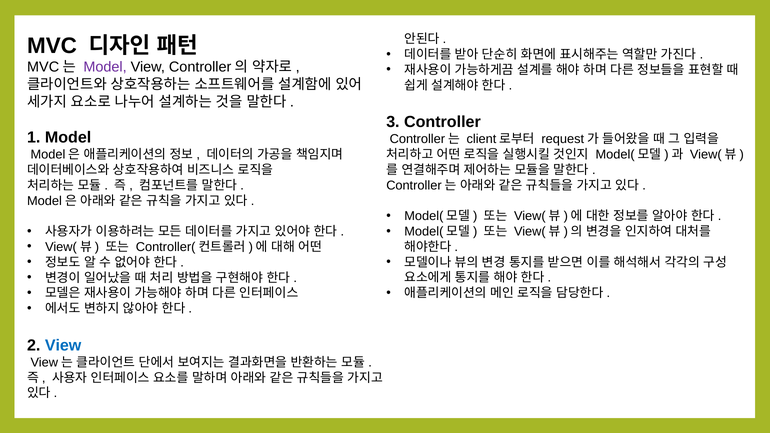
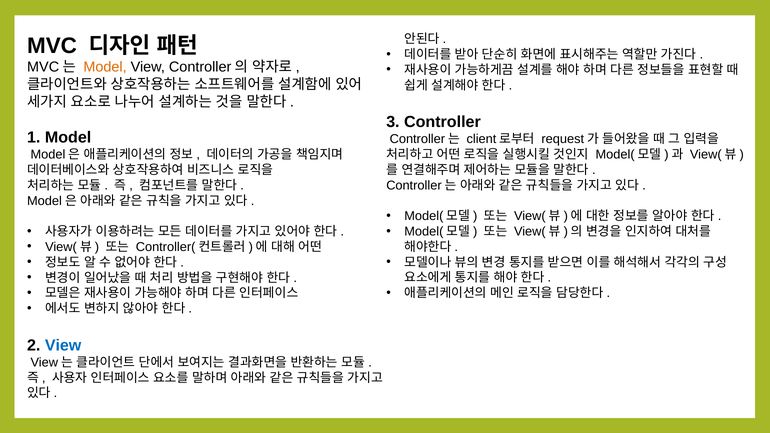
Model at (105, 67) colour: purple -> orange
